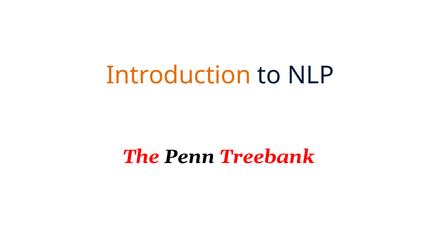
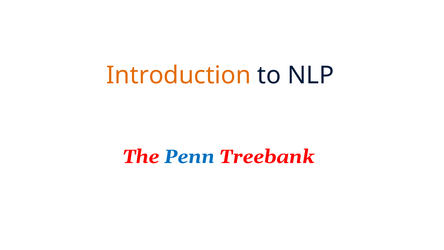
Penn colour: black -> blue
